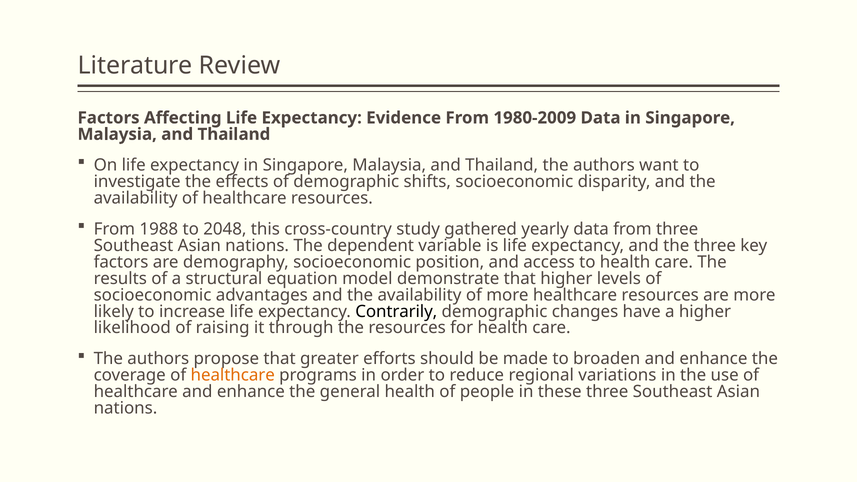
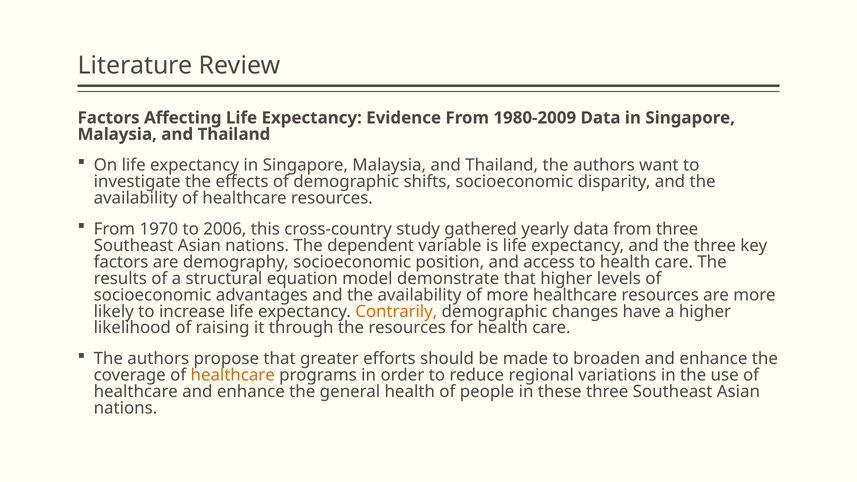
1988: 1988 -> 1970
2048: 2048 -> 2006
Contrarily colour: black -> orange
